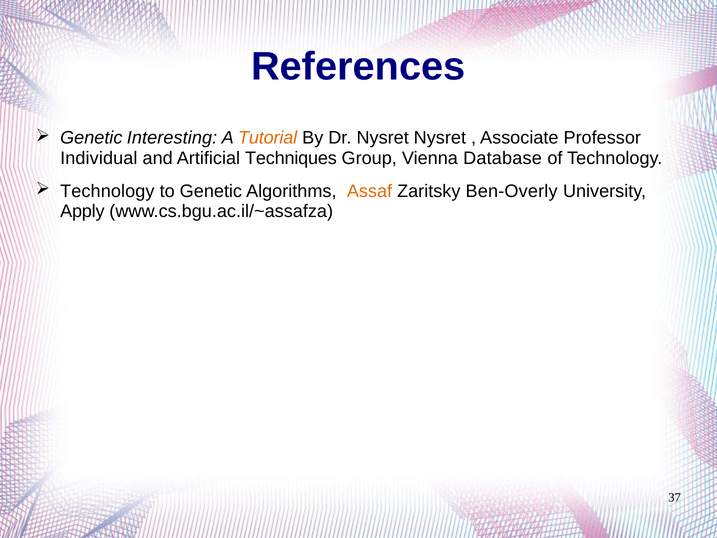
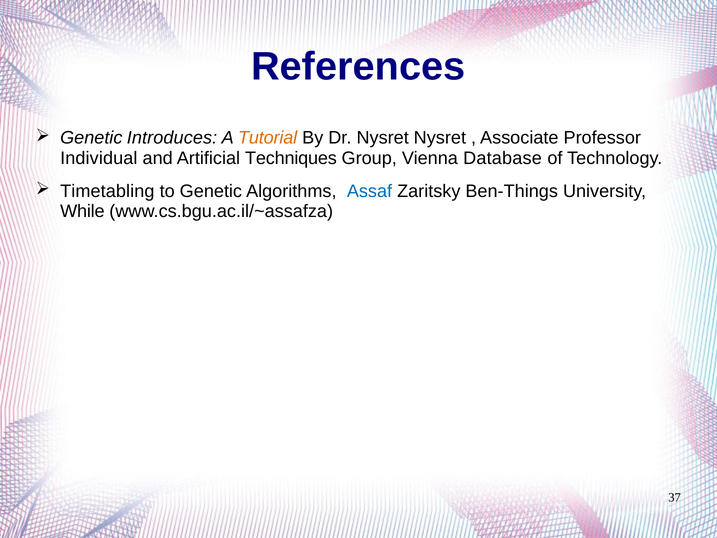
Interesting: Interesting -> Introduces
Technology at (107, 191): Technology -> Timetabling
Assaf colour: orange -> blue
Ben-Overly: Ben-Overly -> Ben-Things
Apply: Apply -> While
